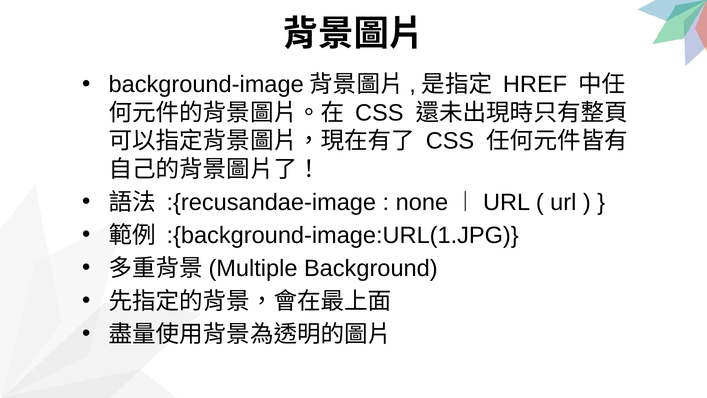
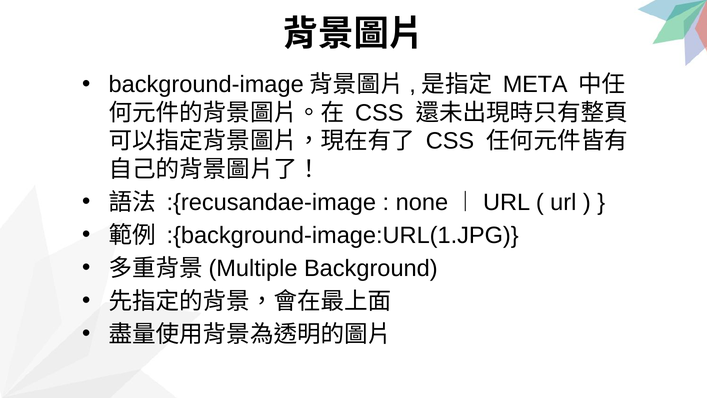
HREF: HREF -> META
